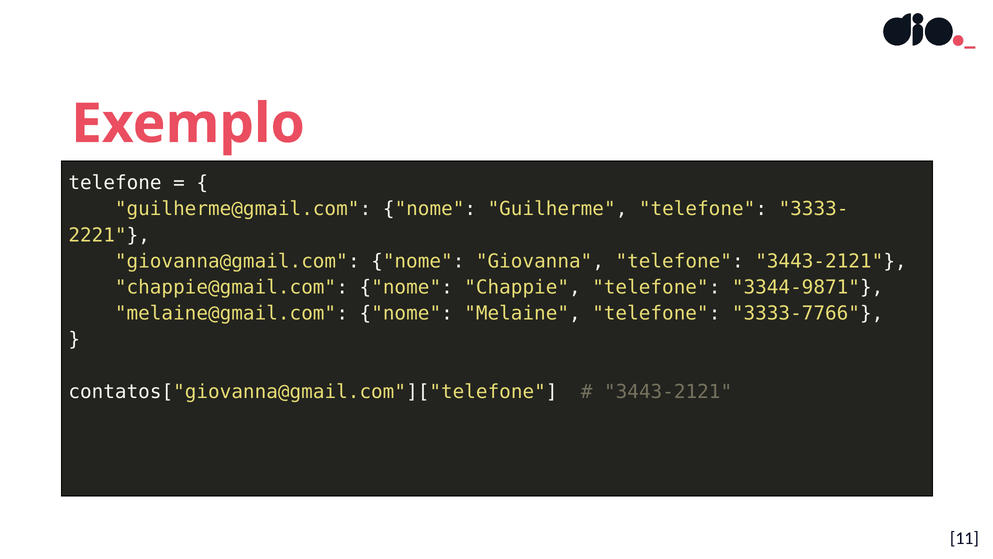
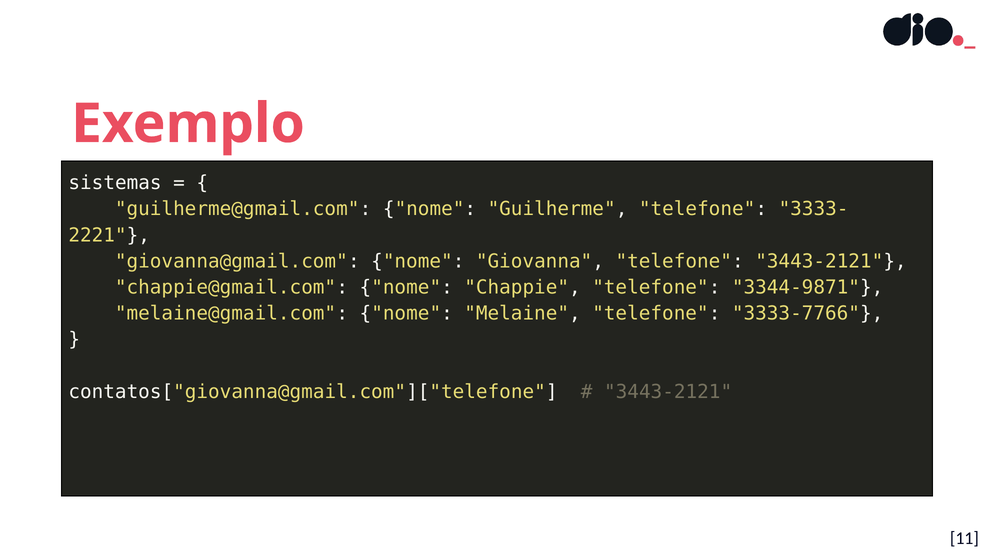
telefone at (115, 183): telefone -> sistemas
